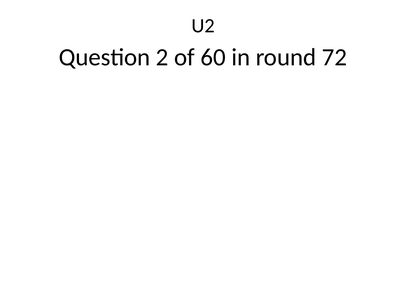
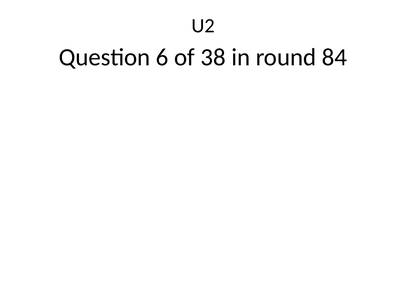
2: 2 -> 6
60: 60 -> 38
72: 72 -> 84
